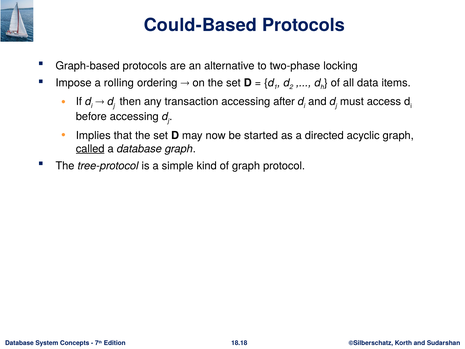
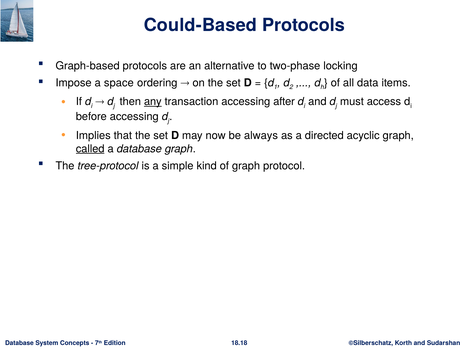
rolling: rolling -> space
any underline: none -> present
started: started -> always
